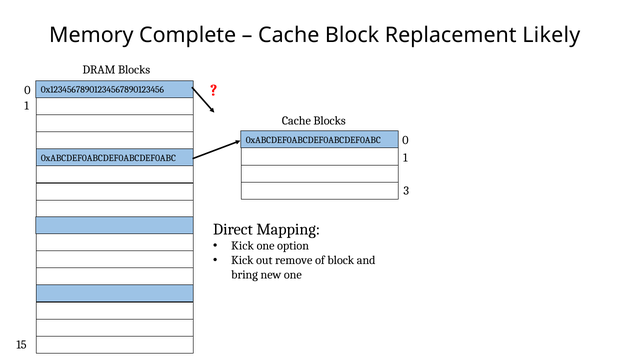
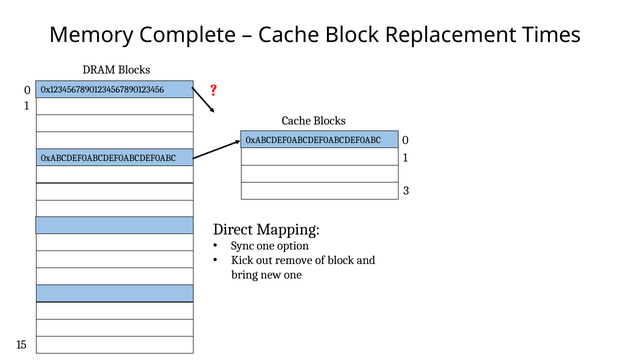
Likely: Likely -> Times
Kick at (243, 246): Kick -> Sync
